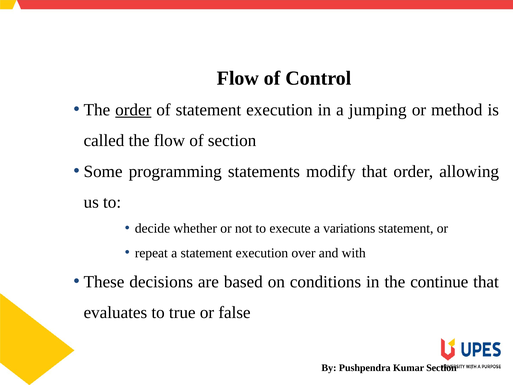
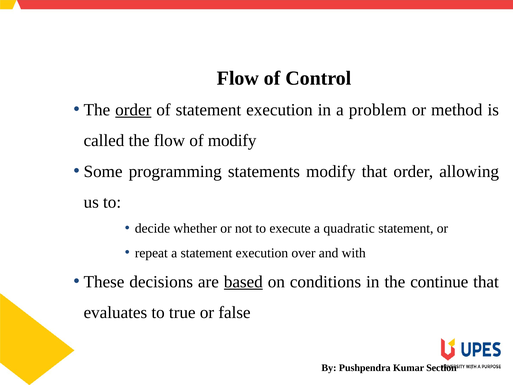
jumping: jumping -> problem
of section: section -> modify
variations: variations -> quadratic
based underline: none -> present
